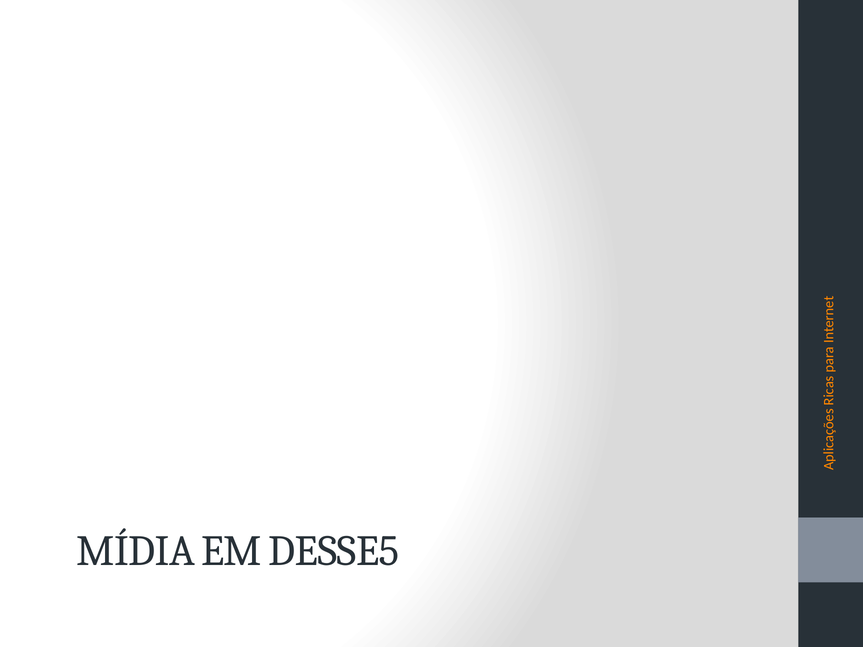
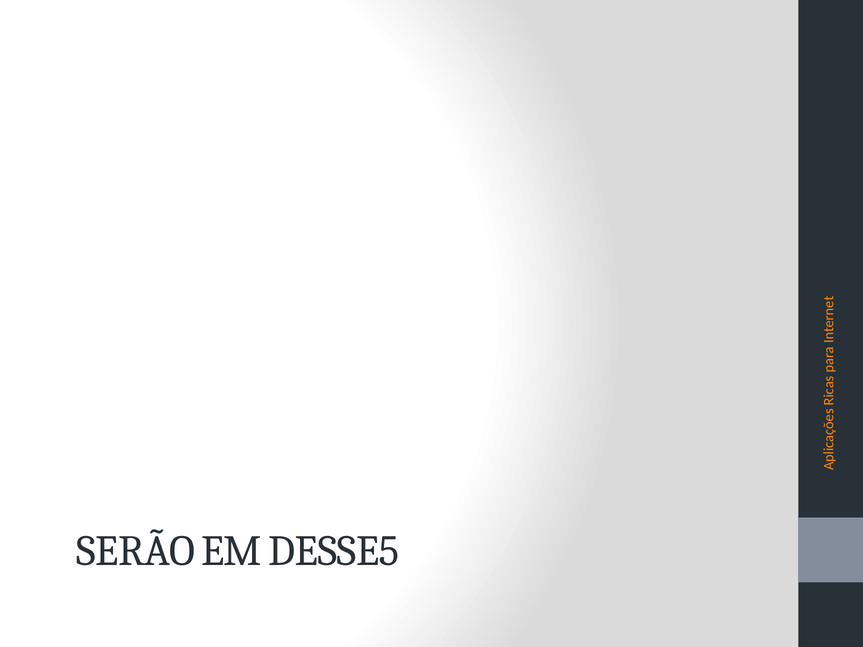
MÍDIA: MÍDIA -> SERÃO
